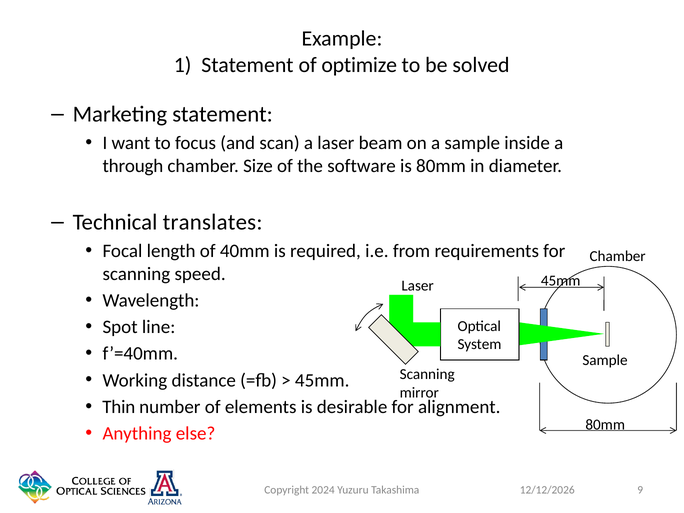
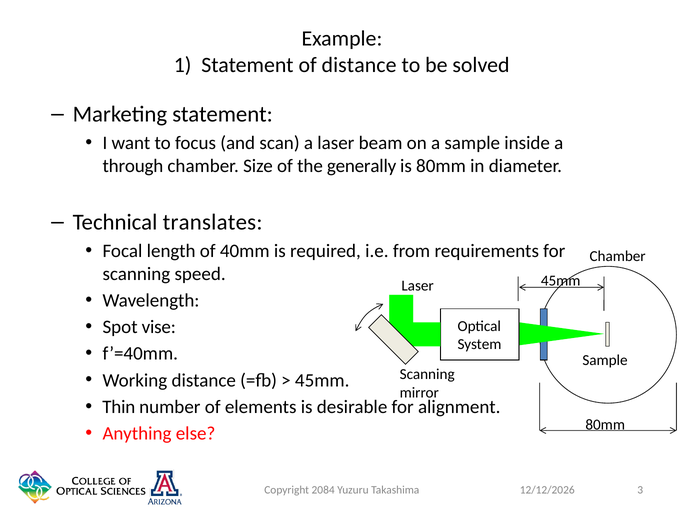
of optimize: optimize -> distance
software: software -> generally
line: line -> vise
2024: 2024 -> 2084
9: 9 -> 3
